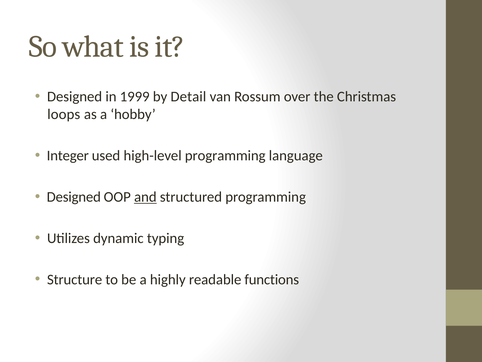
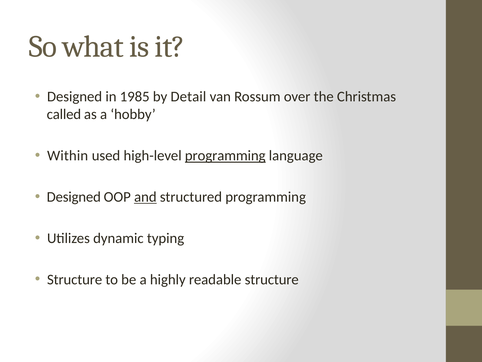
1999: 1999 -> 1985
loops: loops -> called
Integer: Integer -> Within
programming at (225, 156) underline: none -> present
readable functions: functions -> structure
